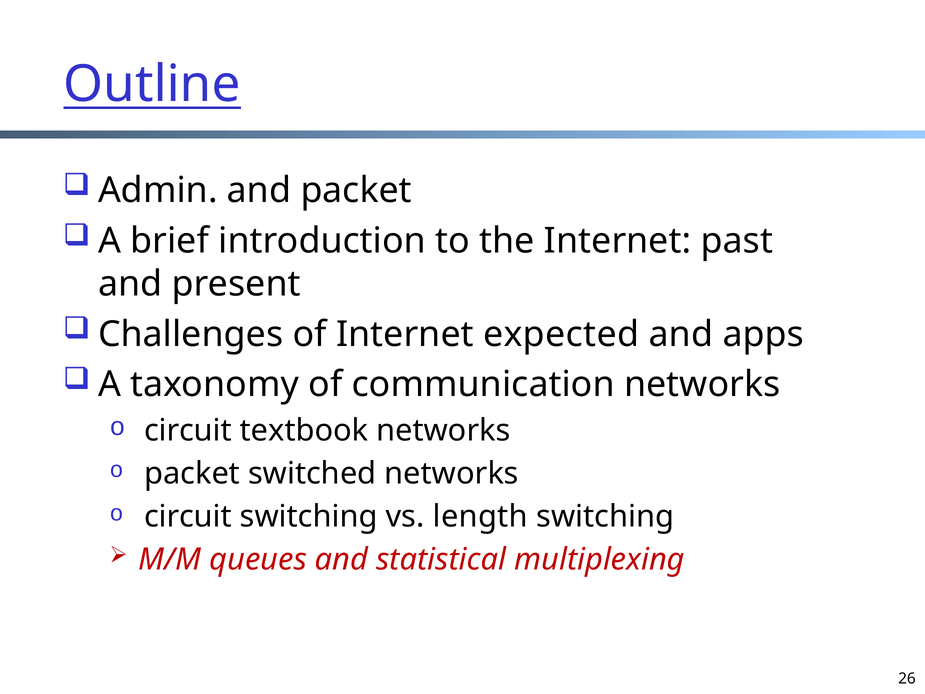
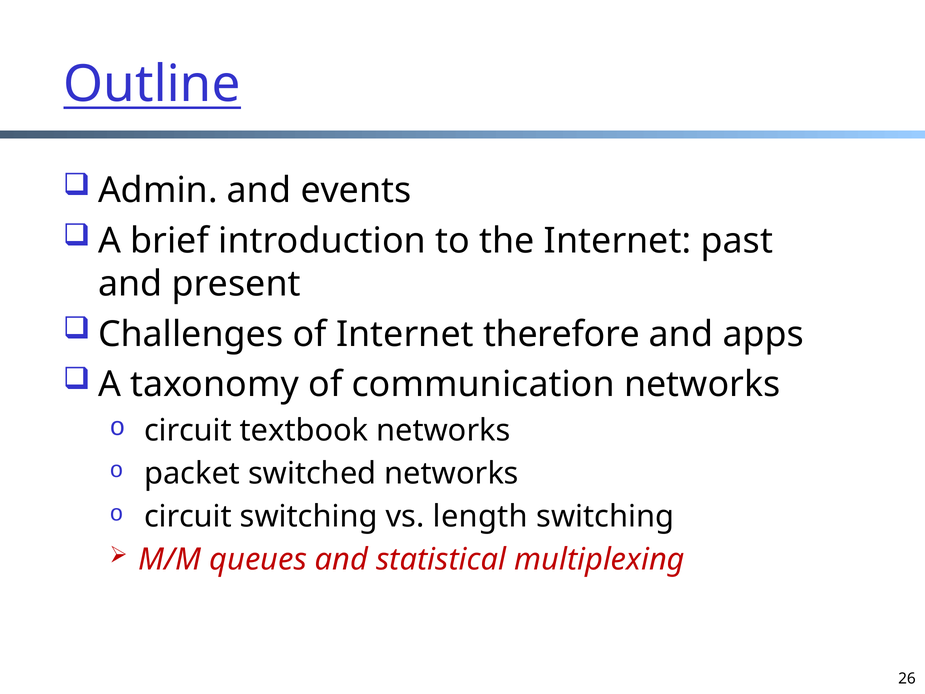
and packet: packet -> events
expected: expected -> therefore
